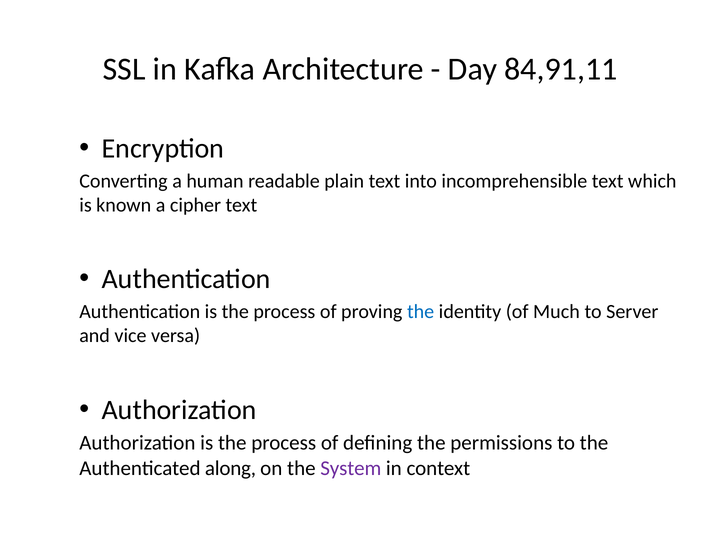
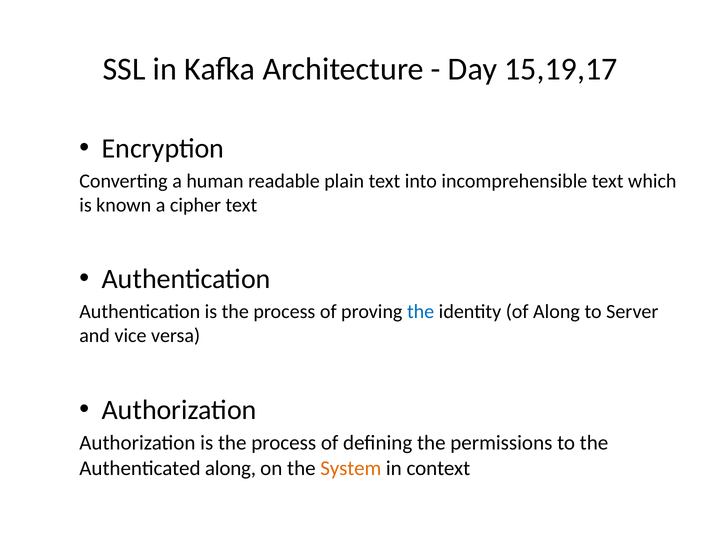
84,91,11: 84,91,11 -> 15,19,17
of Much: Much -> Along
System colour: purple -> orange
